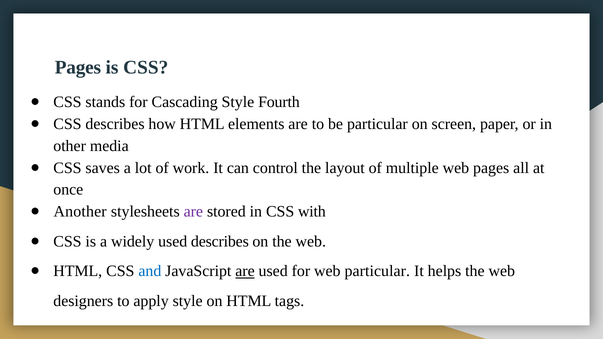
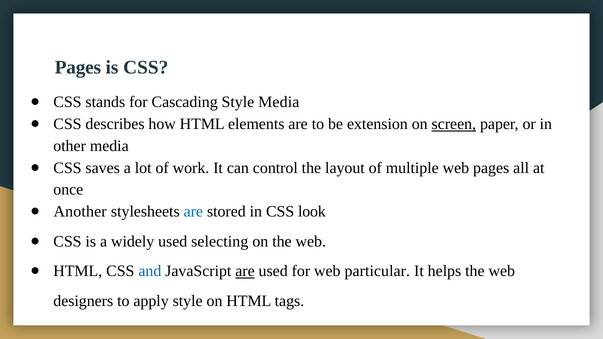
Style Fourth: Fourth -> Media
be particular: particular -> extension
screen underline: none -> present
are at (193, 212) colour: purple -> blue
with: with -> look
used describes: describes -> selecting
